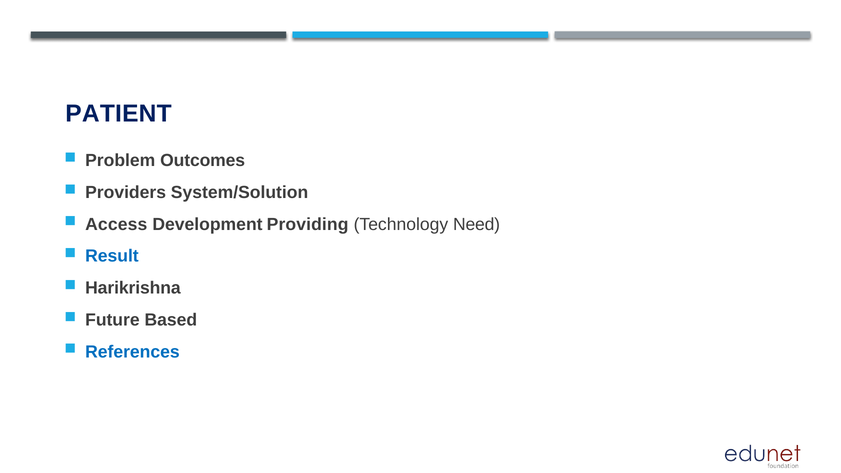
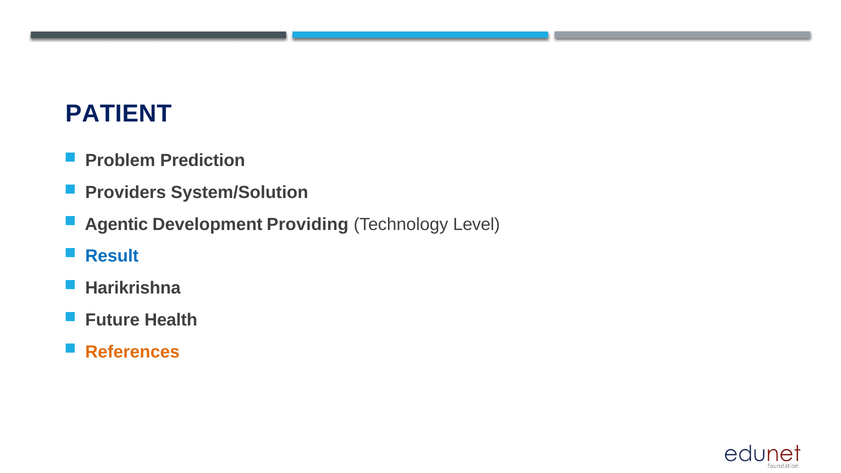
Outcomes: Outcomes -> Prediction
Access: Access -> Agentic
Need: Need -> Level
Based: Based -> Health
References colour: blue -> orange
